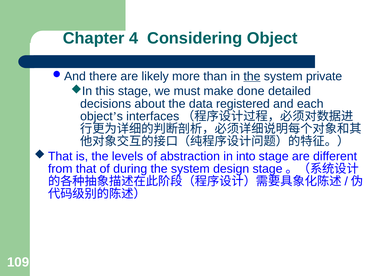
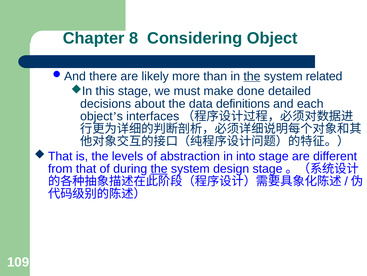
4: 4 -> 8
private: private -> related
registered: registered -> definitions
the at (159, 168) underline: none -> present
